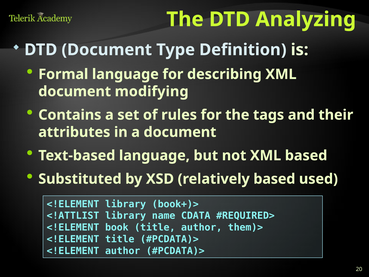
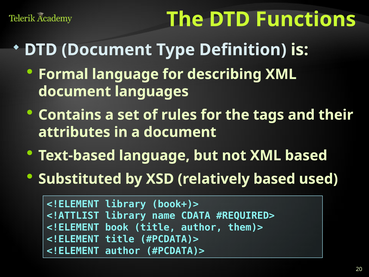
Analyzing: Analyzing -> Functions
modifying: modifying -> languages
